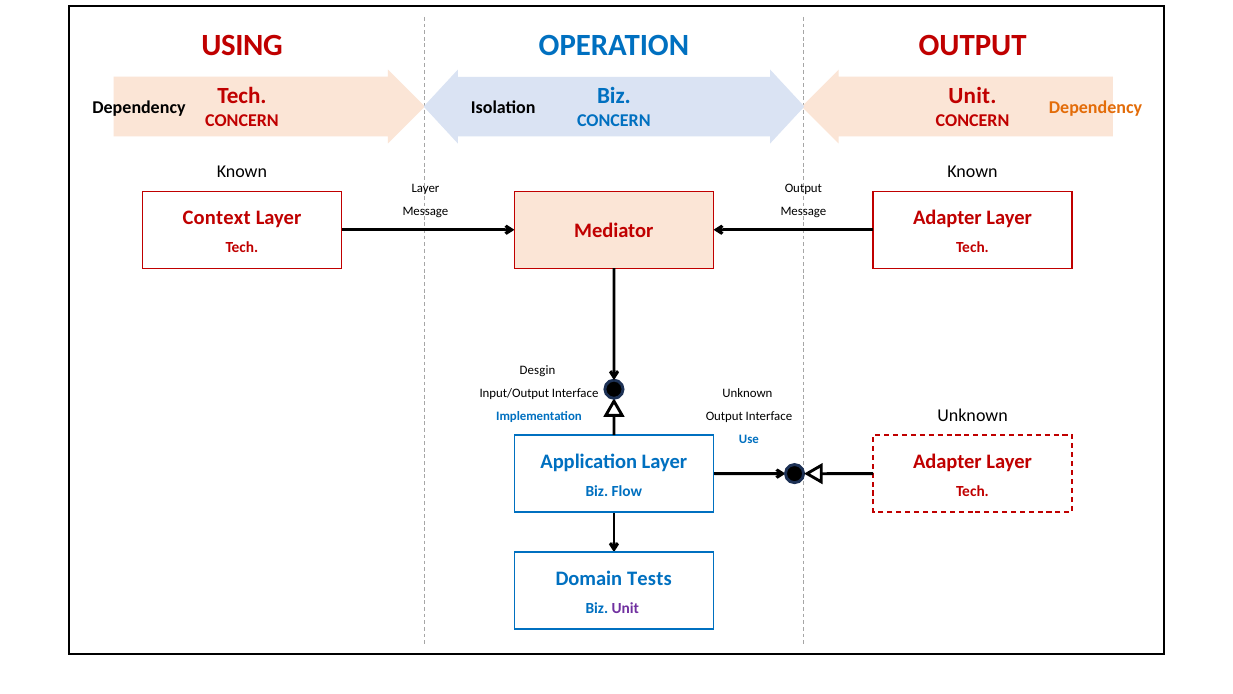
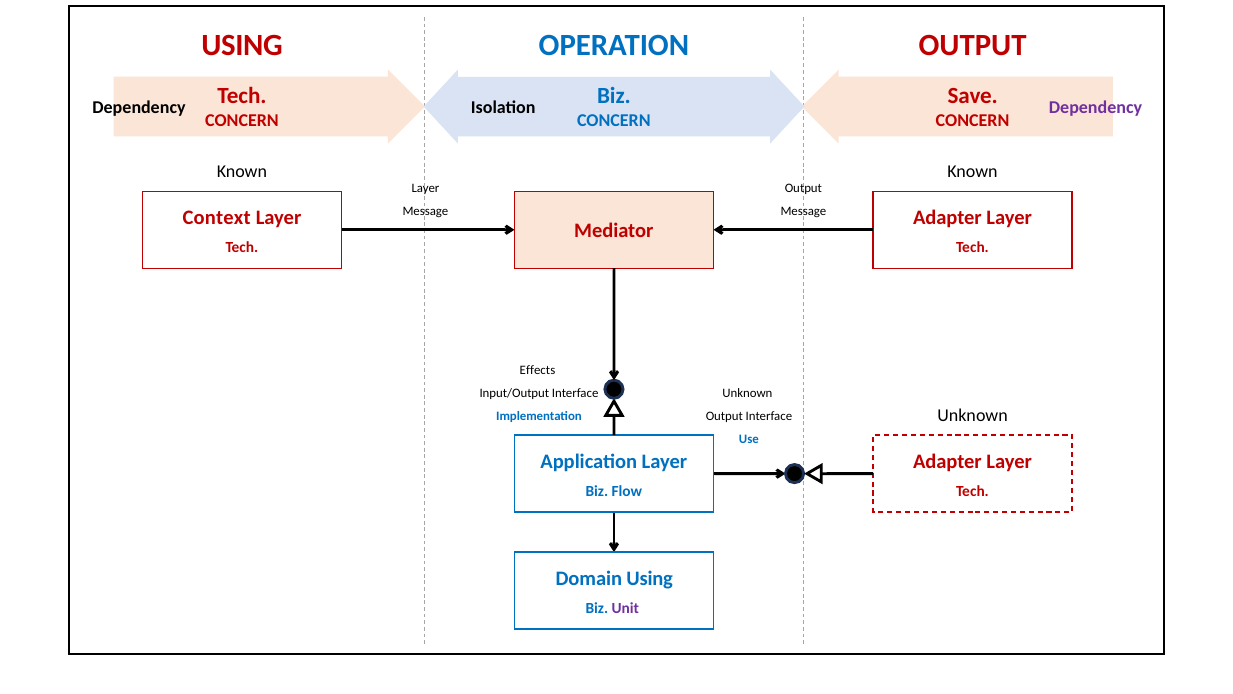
Unit at (972, 96): Unit -> Save
Dependency at (1095, 108) colour: orange -> purple
Desgin: Desgin -> Effects
Domain Tests: Tests -> Using
